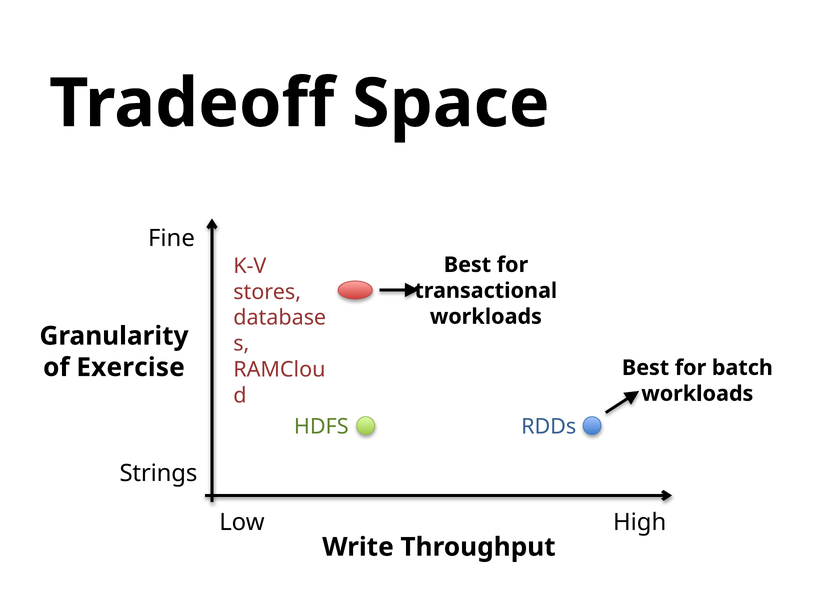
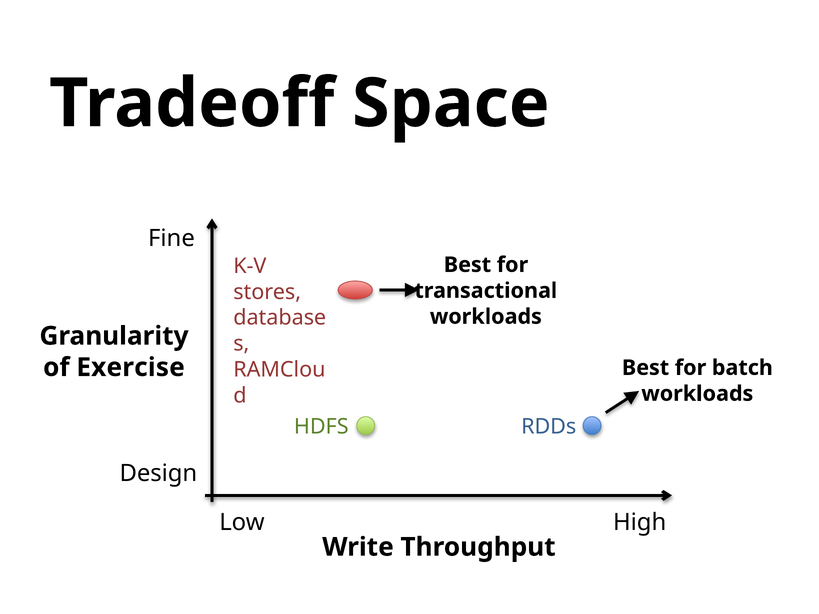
Strings: Strings -> Design
